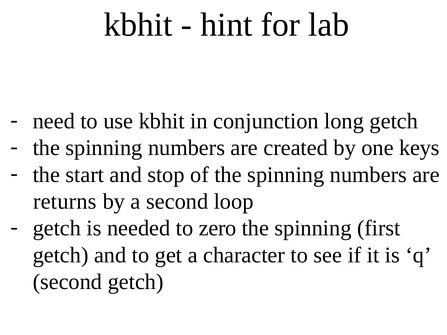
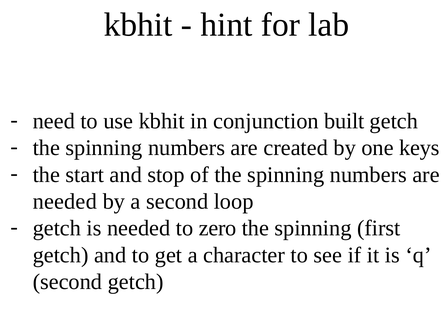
long: long -> built
returns at (65, 202): returns -> needed
